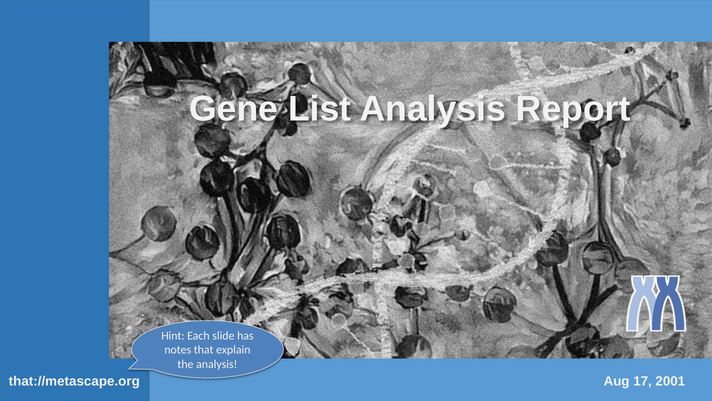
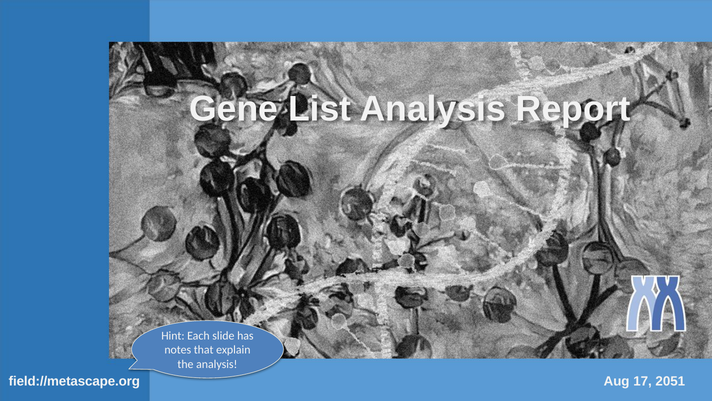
that://metascape.org: that://metascape.org -> field://metascape.org
2001: 2001 -> 2051
